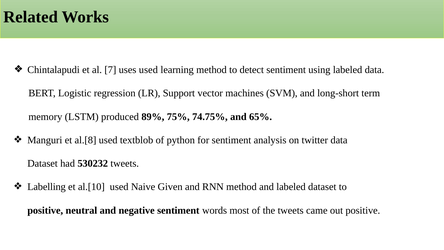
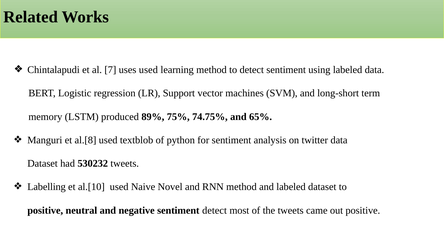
Given: Given -> Novel
sentiment words: words -> detect
